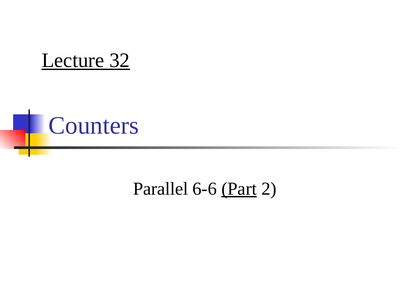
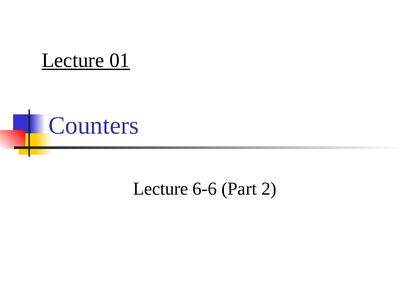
32: 32 -> 01
Parallel at (161, 189): Parallel -> Lecture
Part underline: present -> none
